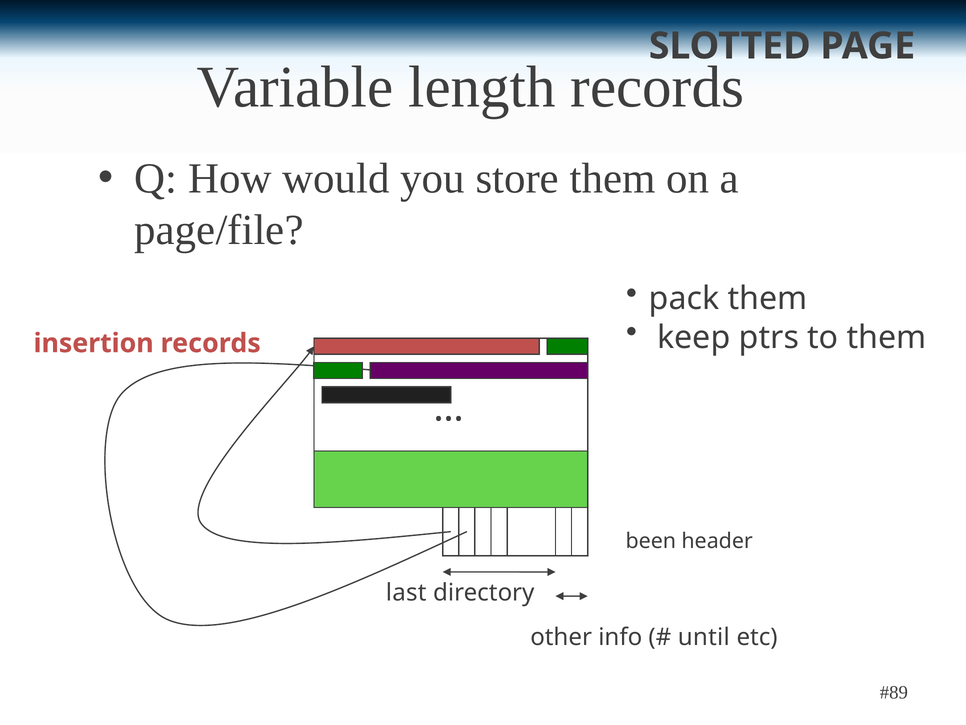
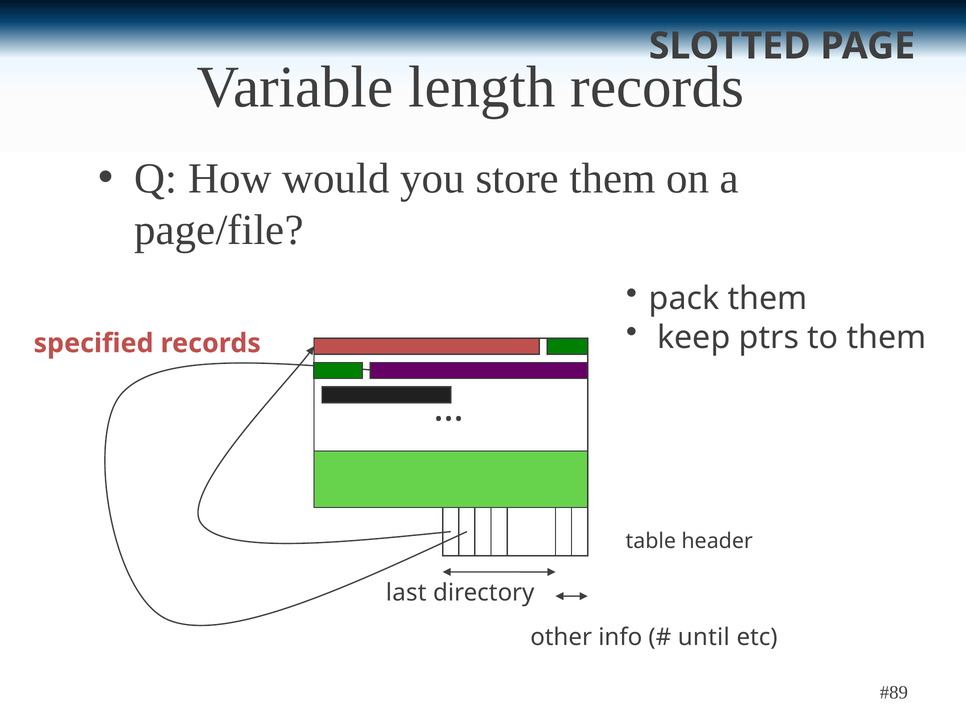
insertion: insertion -> specified
been: been -> table
